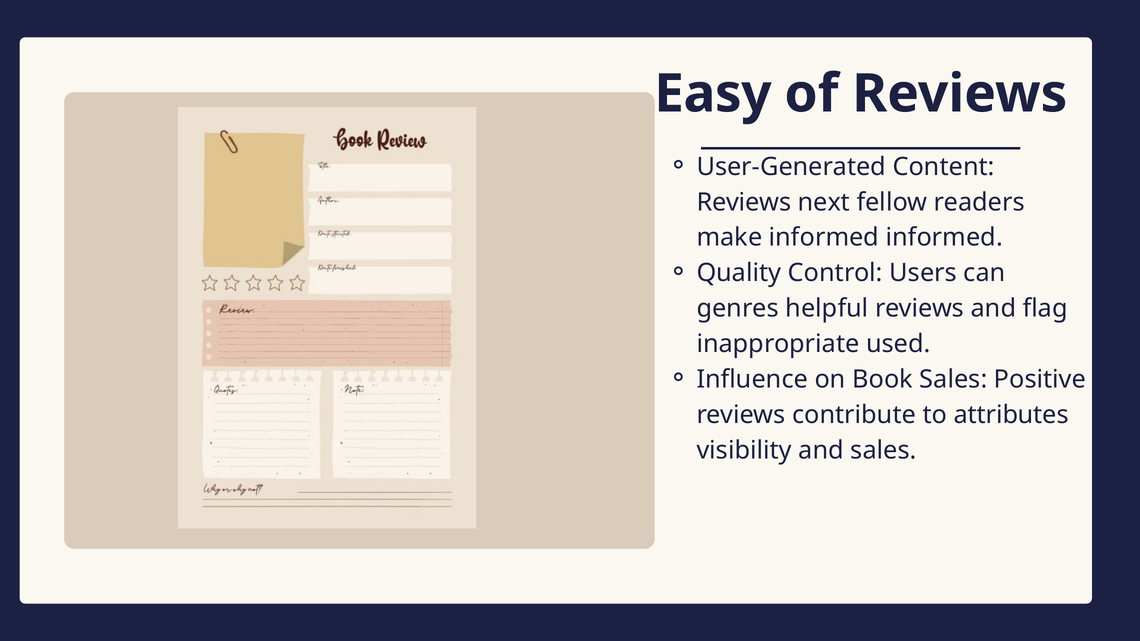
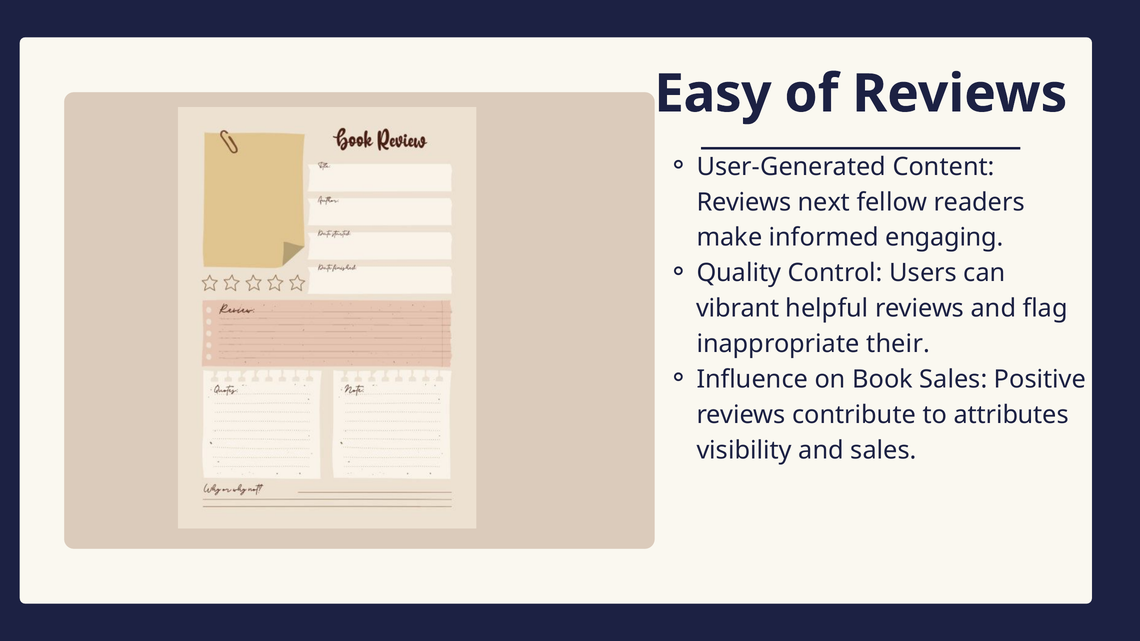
informed informed: informed -> engaging
genres: genres -> vibrant
used: used -> their
